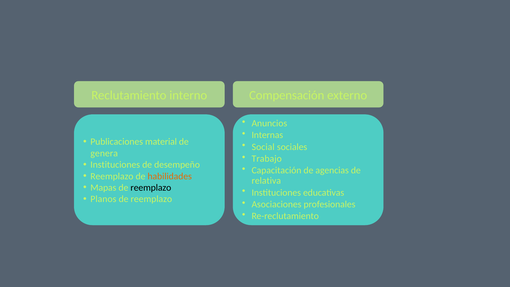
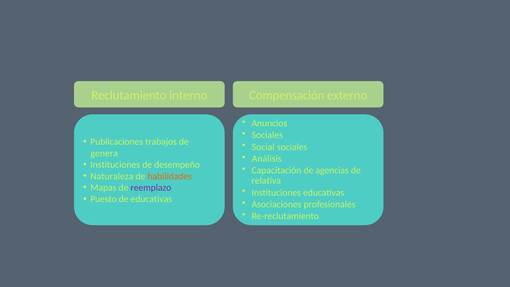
Internas at (267, 135): Internas -> Sociales
material: material -> trabajos
Trabajo: Trabajo -> Análisis
Reemplazo at (112, 176): Reemplazo -> Naturaleza
reemplazo at (151, 188) colour: black -> purple
Planos: Planos -> Puesto
reemplazo at (151, 199): reemplazo -> educativas
